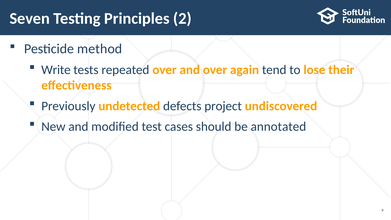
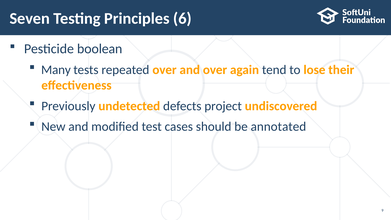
2: 2 -> 6
method: method -> boolean
Write: Write -> Many
